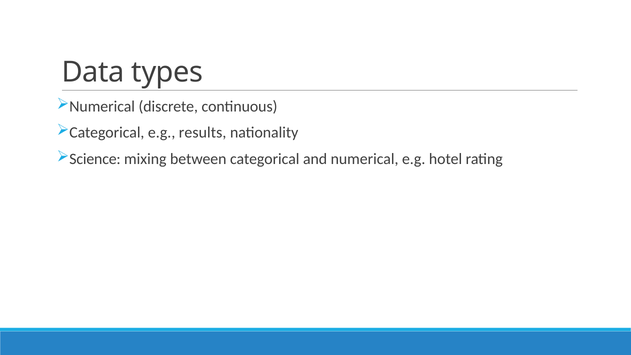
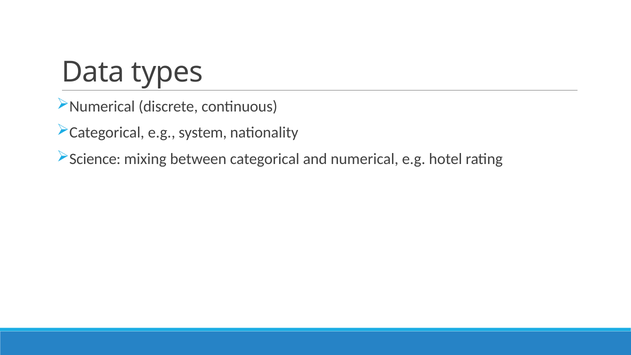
results: results -> system
